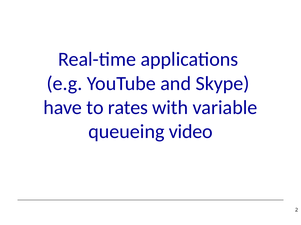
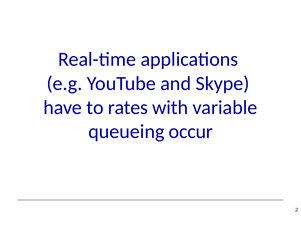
video: video -> occur
